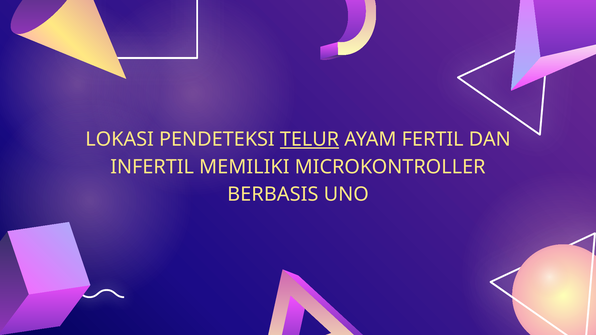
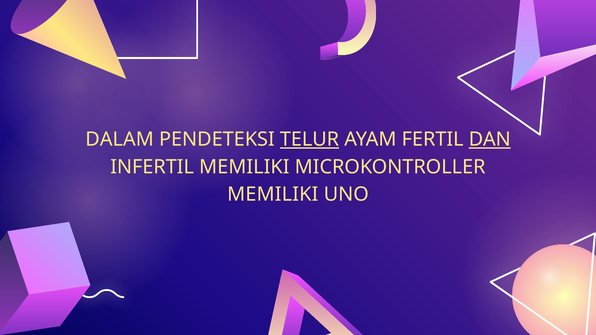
LOKASI: LOKASI -> DALAM
DAN underline: none -> present
BERBASIS at (273, 194): BERBASIS -> MEMILIKI
